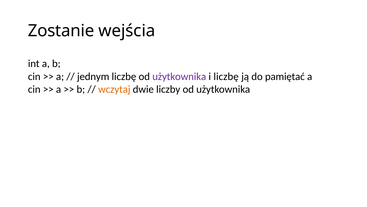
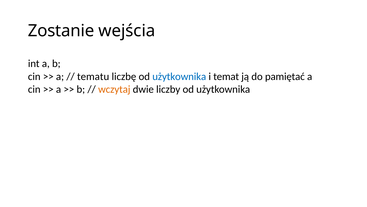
jednym: jednym -> tematu
użytkownika at (179, 76) colour: purple -> blue
i liczbę: liczbę -> temat
